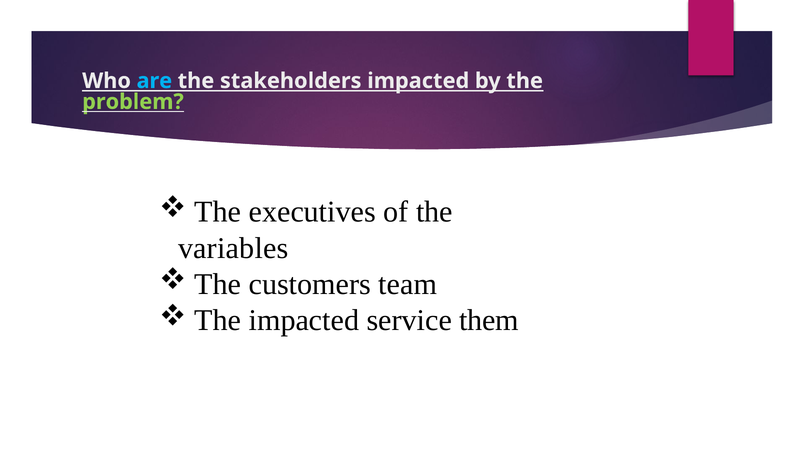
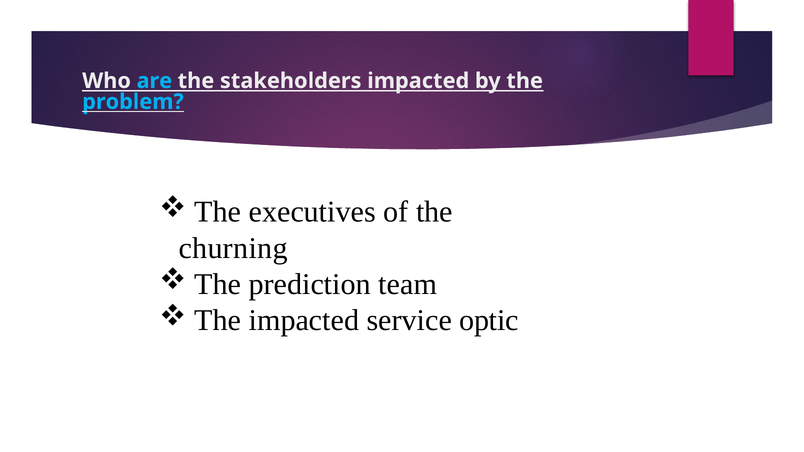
problem colour: light green -> light blue
variables: variables -> churning
customers: customers -> prediction
them: them -> optic
